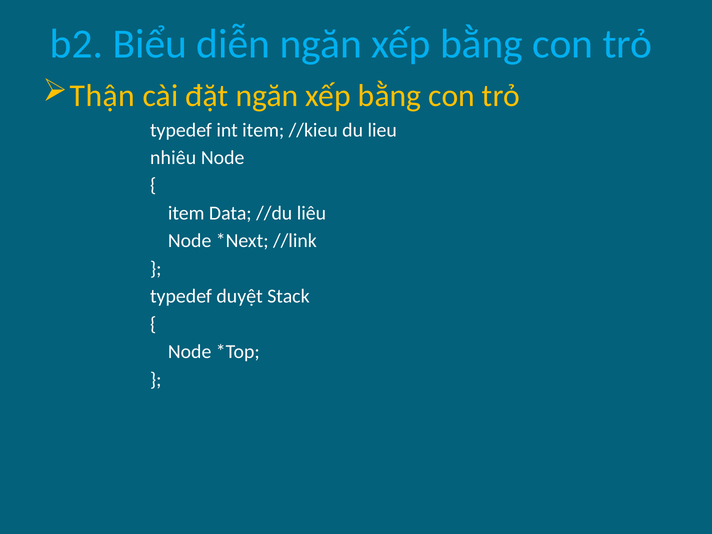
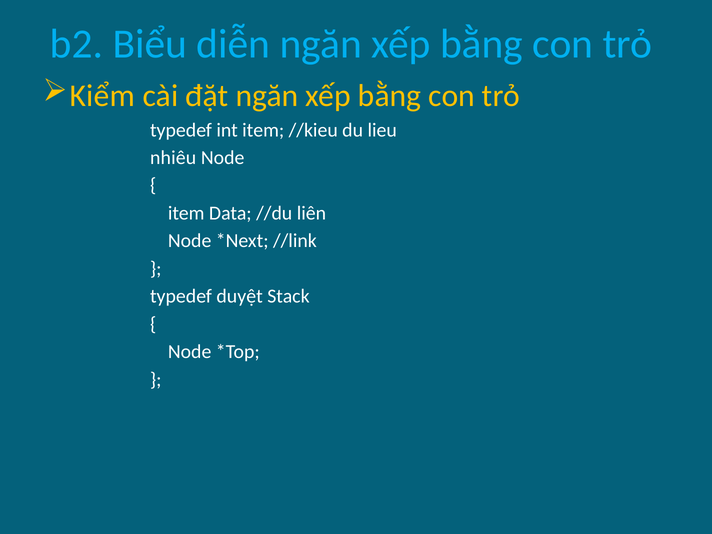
Thận: Thận -> Kiểm
liêu: liêu -> liên
